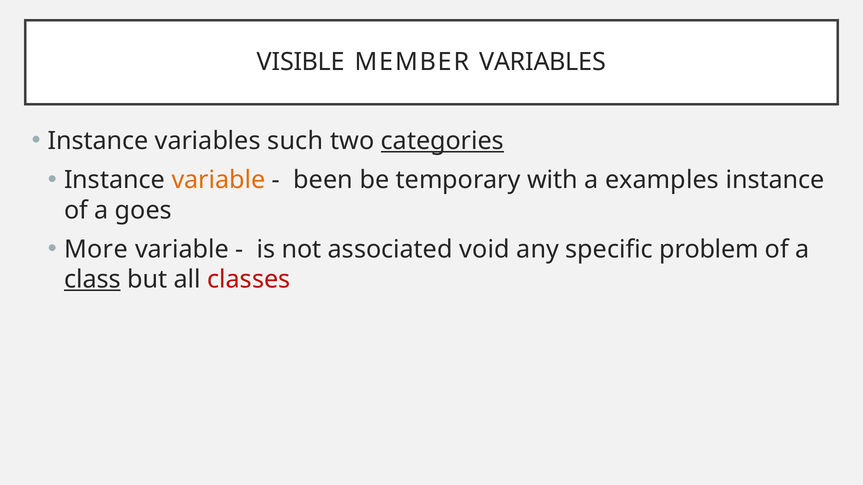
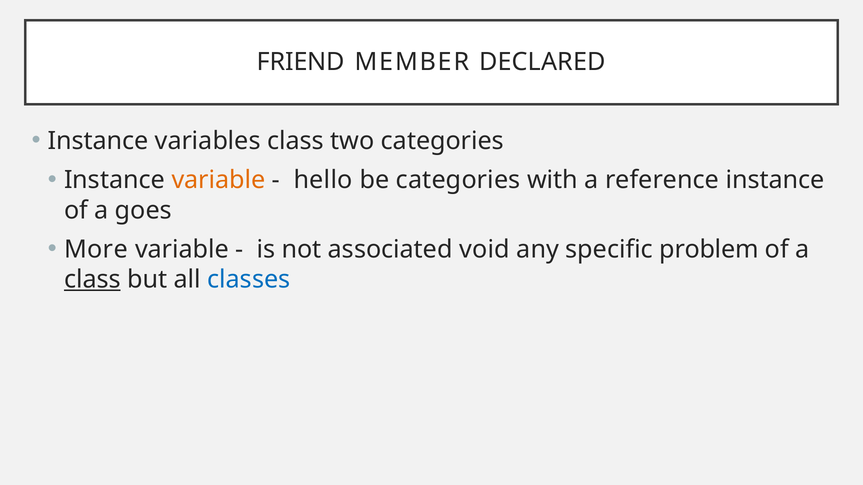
VISIBLE: VISIBLE -> FRIEND
MEMBER VARIABLES: VARIABLES -> DECLARED
variables such: such -> class
categories at (442, 141) underline: present -> none
been: been -> hello
be temporary: temporary -> categories
examples: examples -> reference
classes colour: red -> blue
